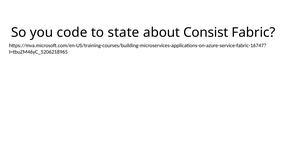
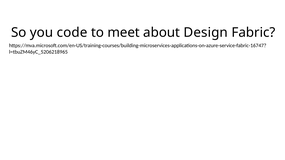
state: state -> meet
Consist: Consist -> Design
